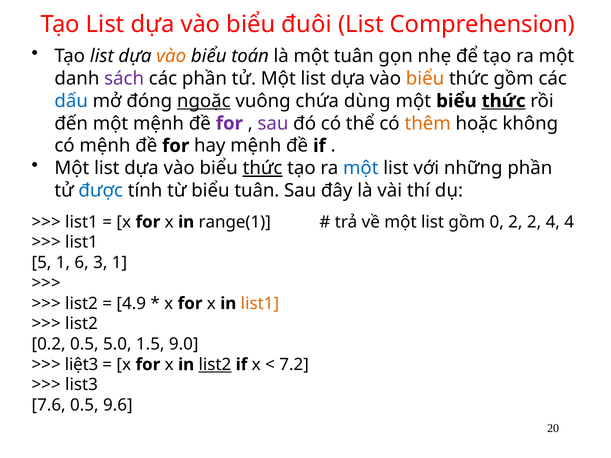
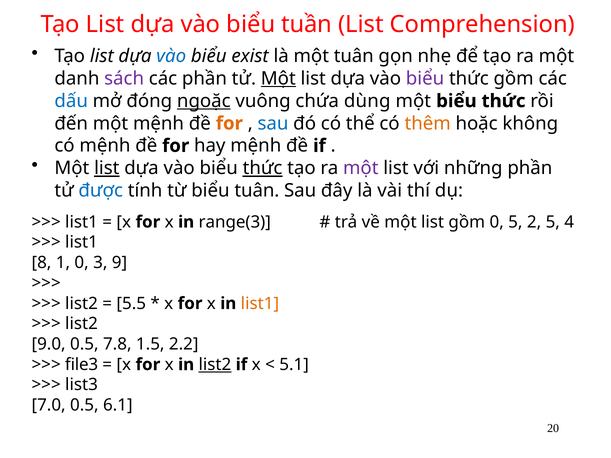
đuôi: đuôi -> tuần
vào at (171, 56) colour: orange -> blue
toán: toán -> exist
Một at (278, 79) underline: none -> present
biểu at (425, 79) colour: orange -> purple
thức at (504, 101) underline: present -> none
for at (229, 123) colour: purple -> orange
sau at (273, 123) colour: purple -> blue
list at (107, 168) underline: none -> present
một at (361, 168) colour: blue -> purple
range(1: range(1 -> range(3
0 2: 2 -> 5
2 4: 4 -> 5
5: 5 -> 8
1 6: 6 -> 0
3 1: 1 -> 9
4.9: 4.9 -> 5.5
0.2: 0.2 -> 9.0
5.0: 5.0 -> 7.8
9.0: 9.0 -> 2.2
liệt3: liệt3 -> file3
7.2: 7.2 -> 5.1
7.6: 7.6 -> 7.0
9.6: 9.6 -> 6.1
